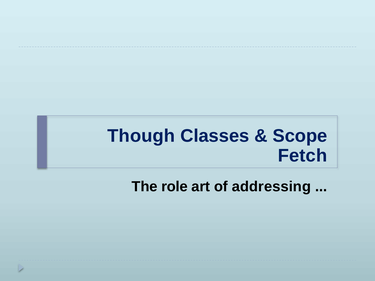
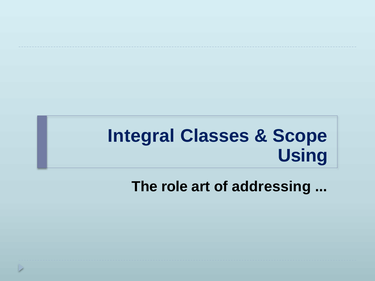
Though: Though -> Integral
Fetch: Fetch -> Using
